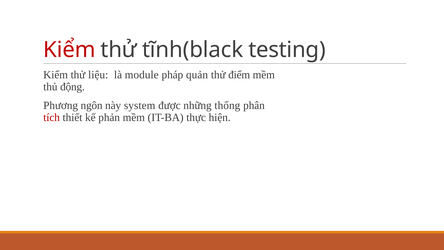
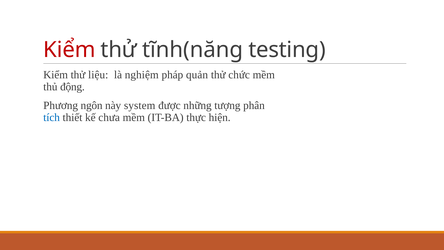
tĩnh(black: tĩnh(black -> tĩnh(năng
module: module -> nghiệm
điểm: điểm -> chức
thống: thống -> tượng
tích colour: red -> blue
phản: phản -> chưa
